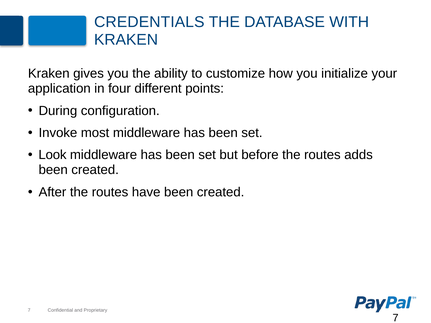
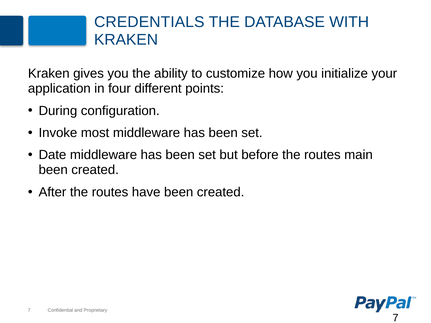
Look: Look -> Date
adds: adds -> main
